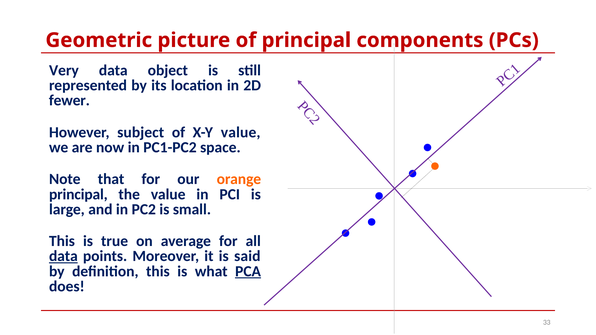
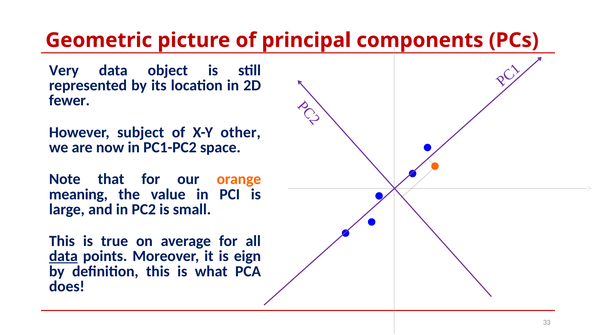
X-Y value: value -> other
principal at (78, 194): principal -> meaning
said: said -> eign
PCA underline: present -> none
